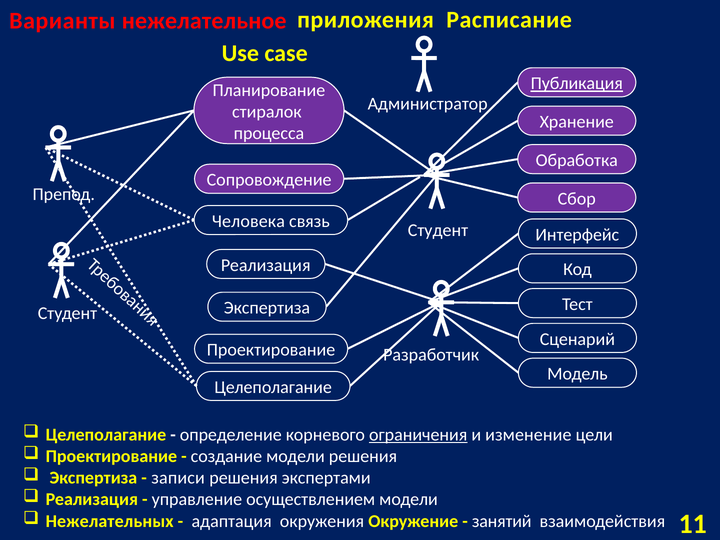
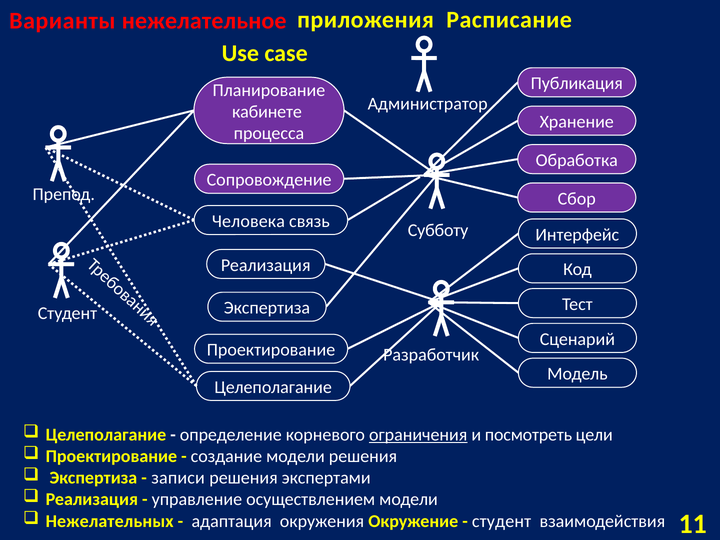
Публикация underline: present -> none
стиралок: стиралок -> кабинете
Студент at (438, 230): Студент -> Субботу
изменение: изменение -> посмотреть
занятий at (502, 521): занятий -> студент
